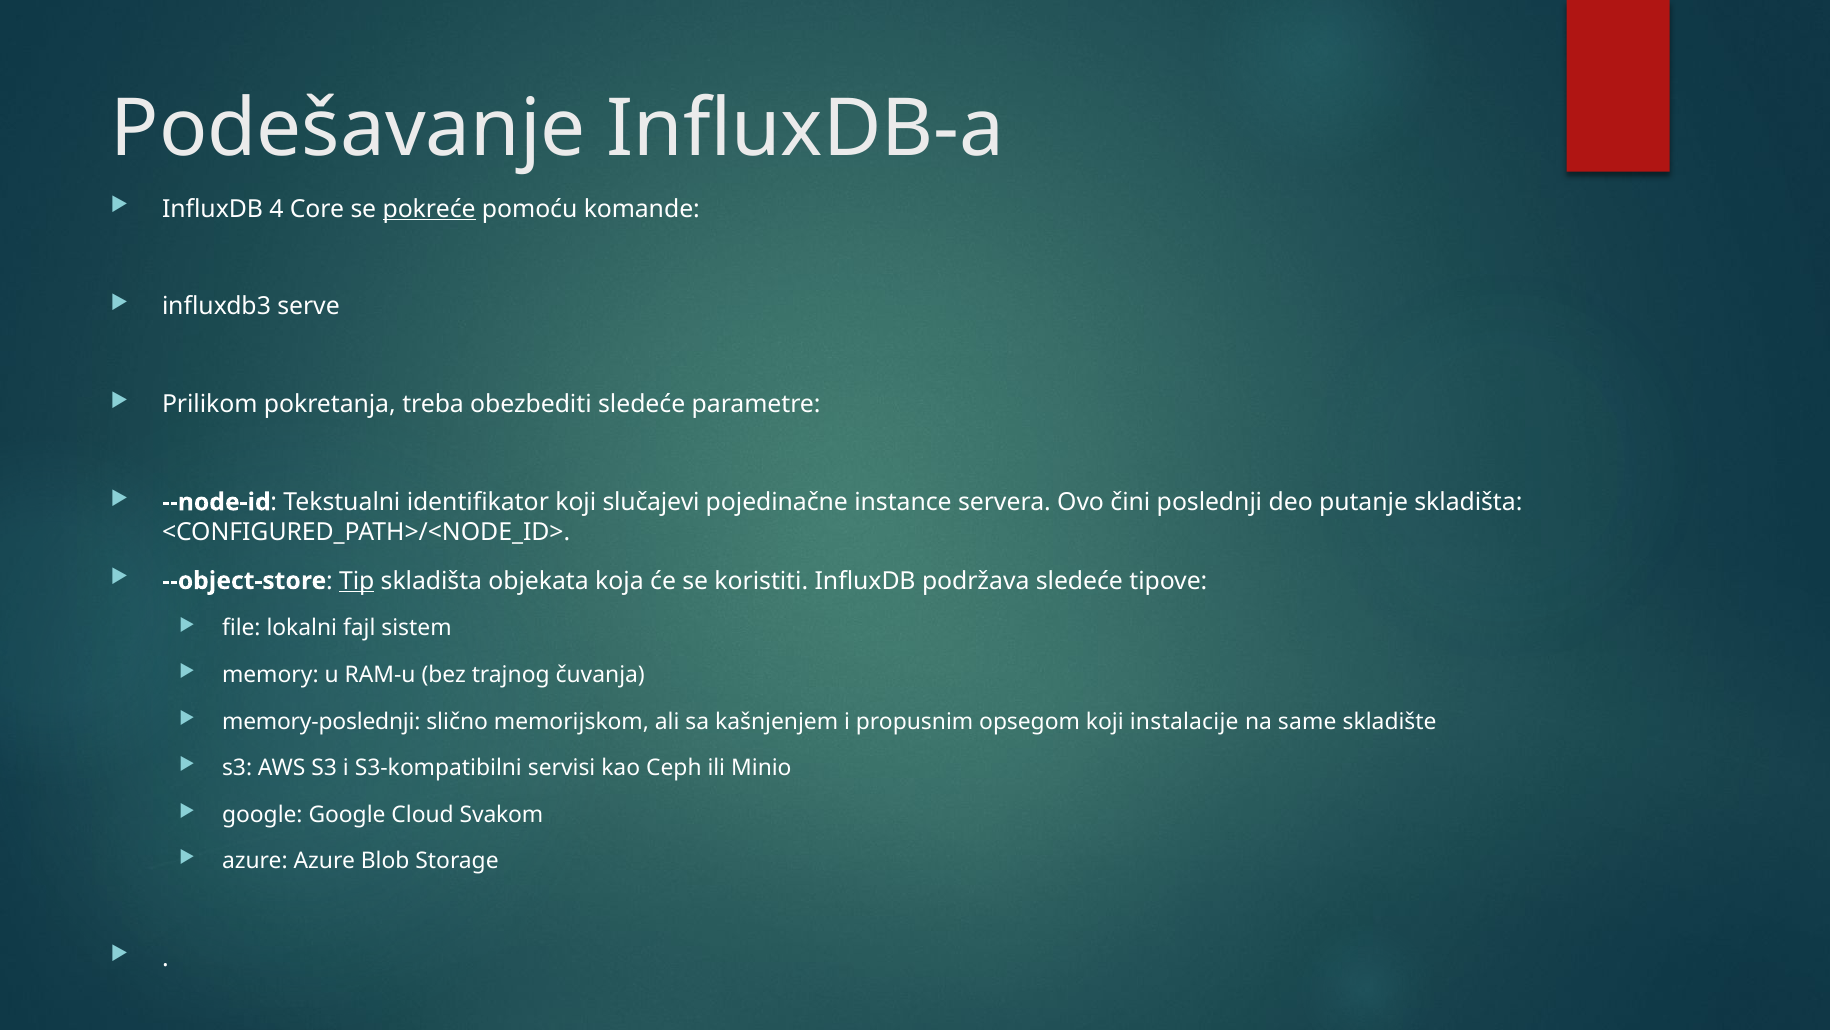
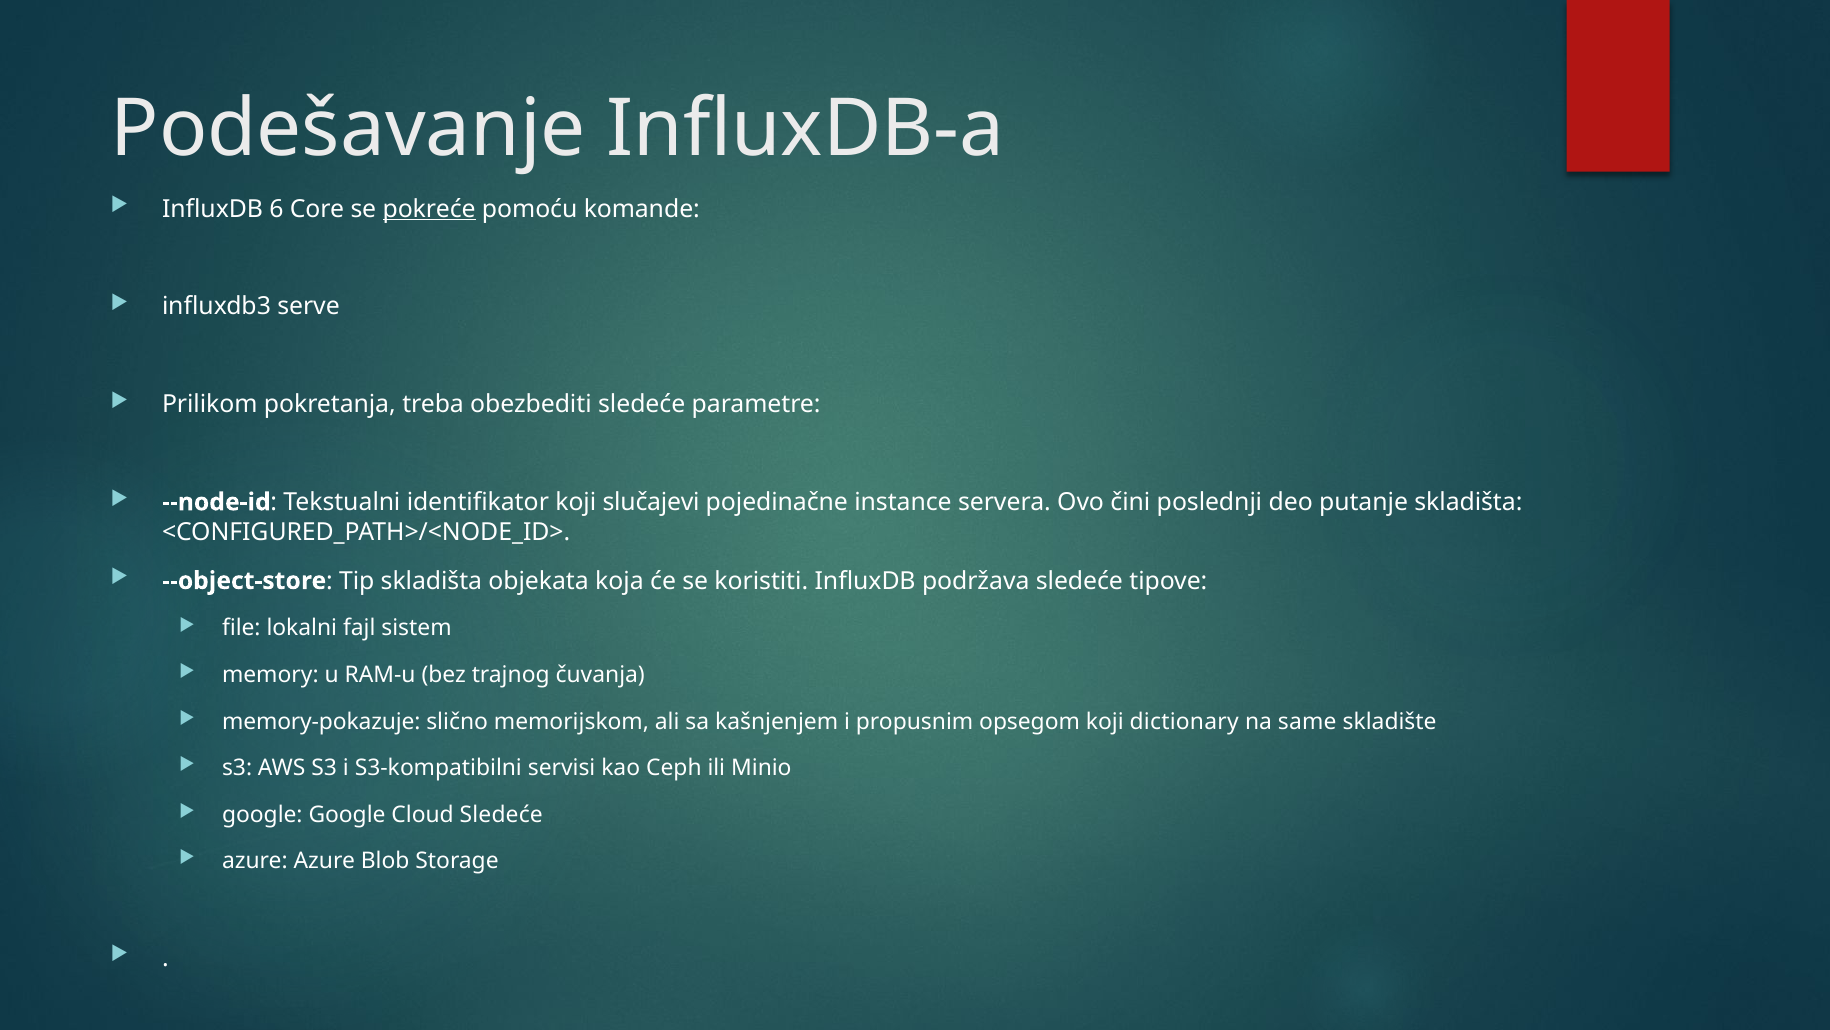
4: 4 -> 6
Tip underline: present -> none
memory-poslednji: memory-poslednji -> memory-pokazuje
instalacije: instalacije -> dictionary
Cloud Svakom: Svakom -> Sledeće
